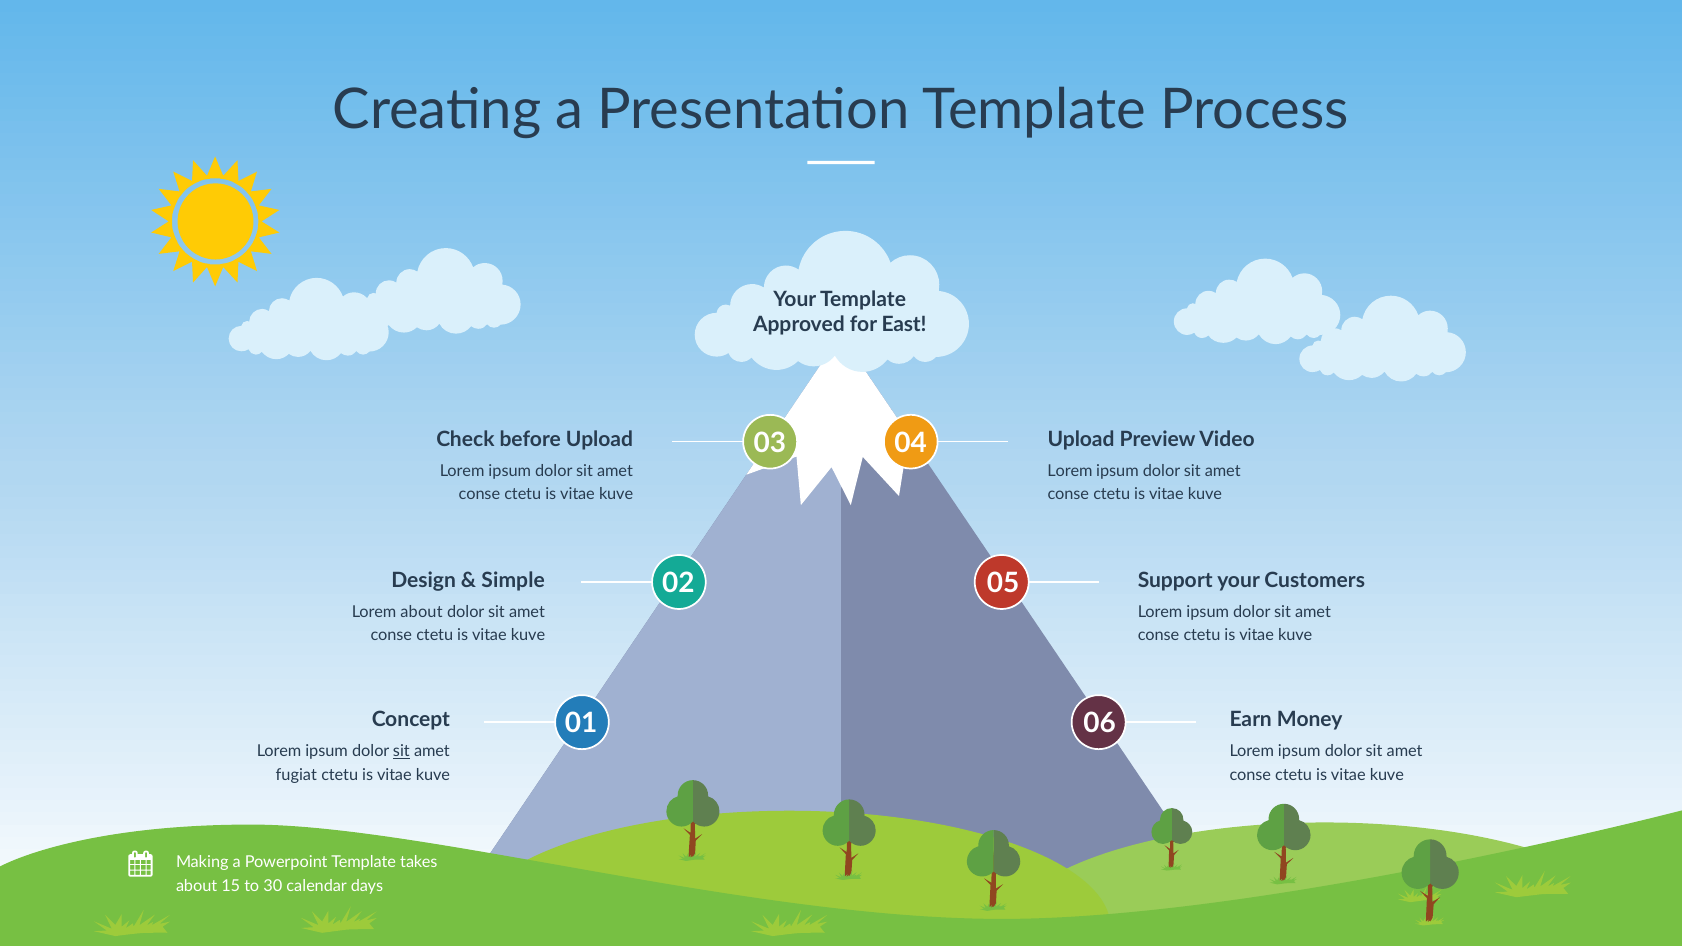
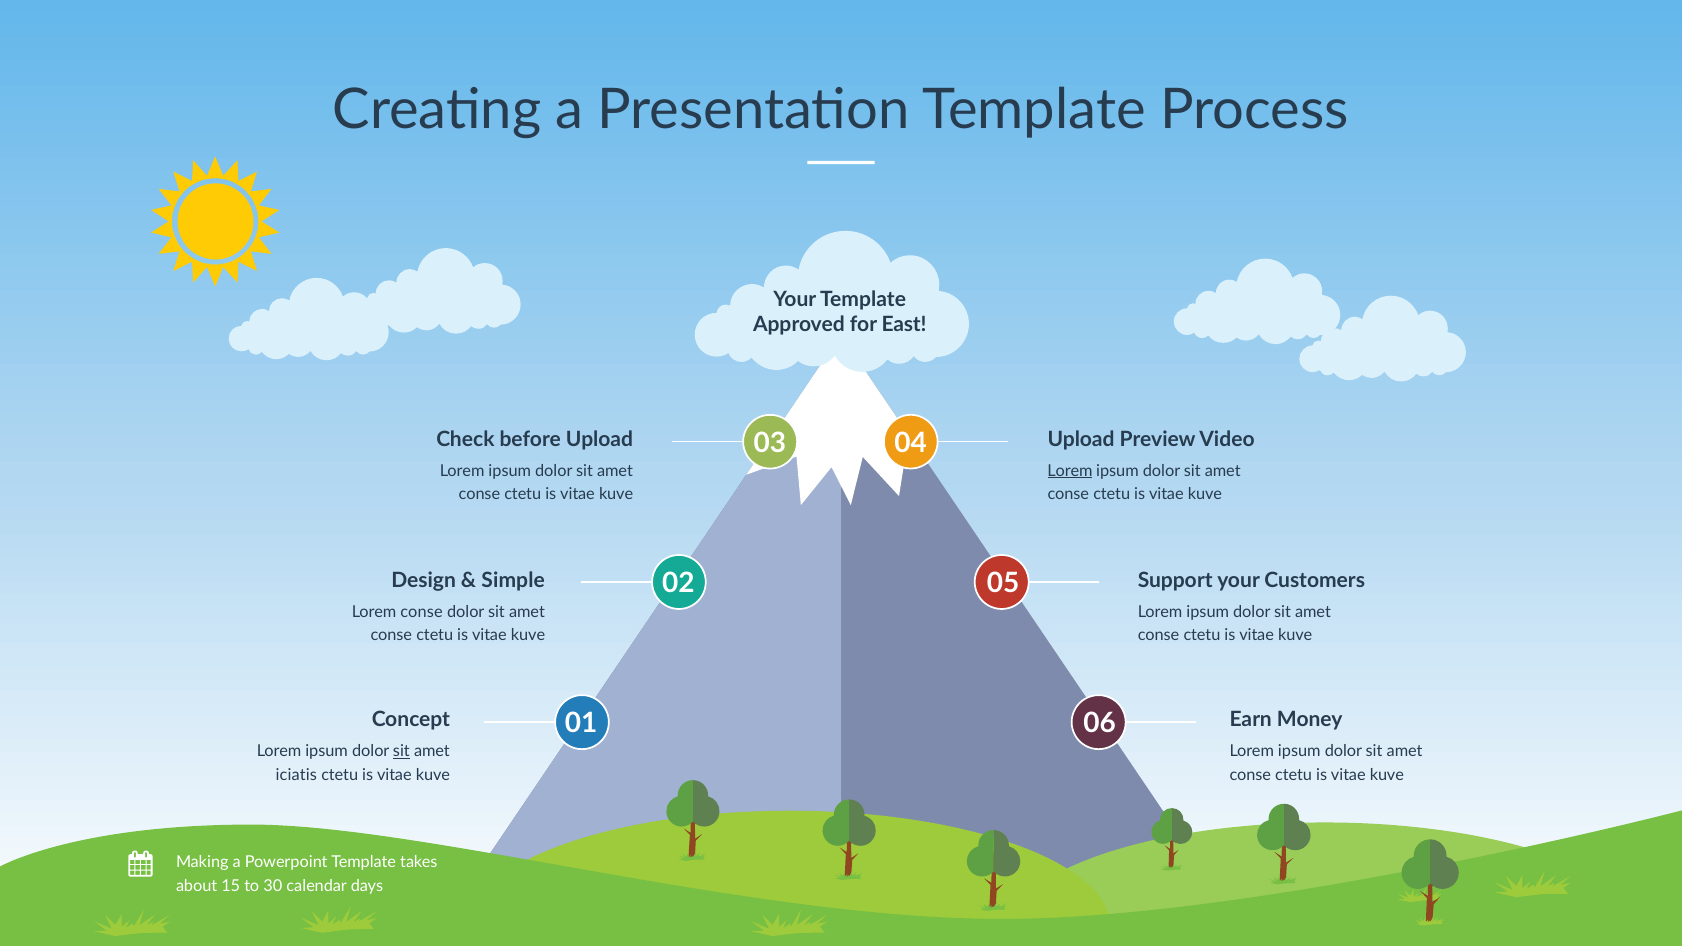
Lorem at (1070, 471) underline: none -> present
Lorem about: about -> conse
fugiat: fugiat -> iciatis
